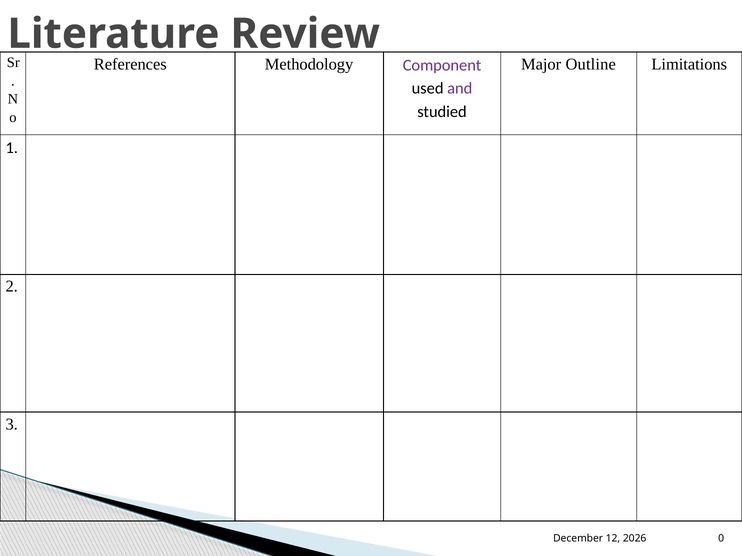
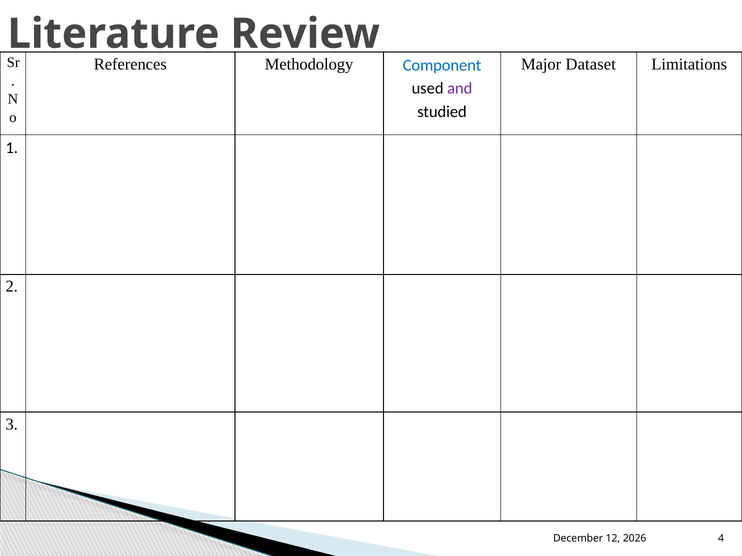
Component colour: purple -> blue
Outline: Outline -> Dataset
0: 0 -> 4
